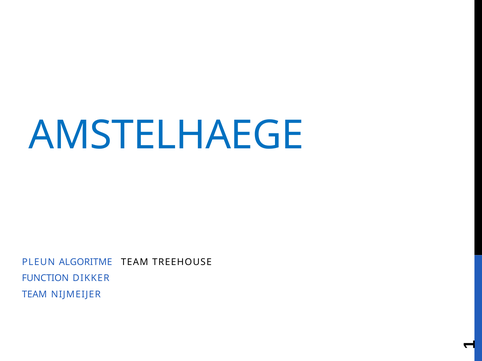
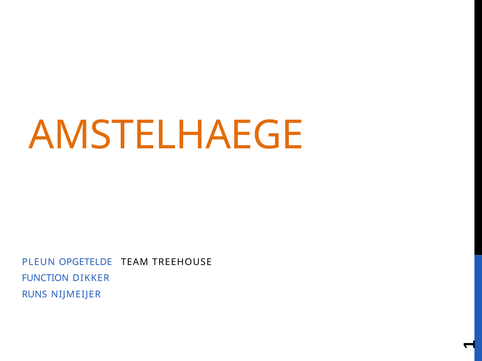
AMSTELHAEGE colour: blue -> orange
ALGORITME: ALGORITME -> OPGETELDE
TEAM at (34, 295): TEAM -> RUNS
